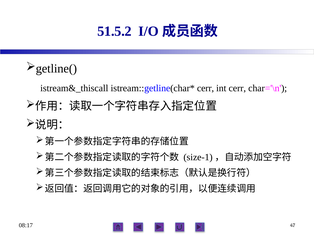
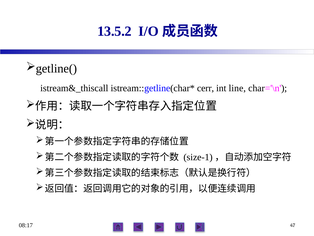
51.5.2: 51.5.2 -> 13.5.2
int cerr: cerr -> line
